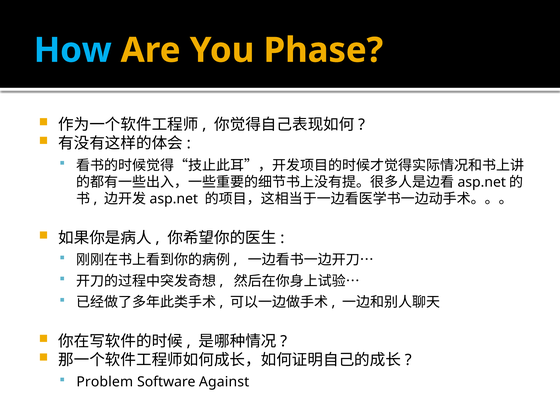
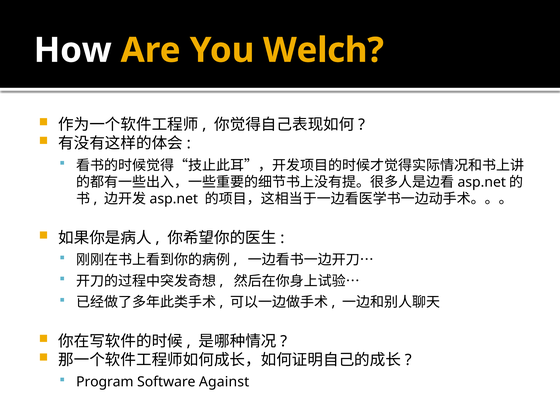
How colour: light blue -> white
Phase: Phase -> Welch
Problem: Problem -> Program
